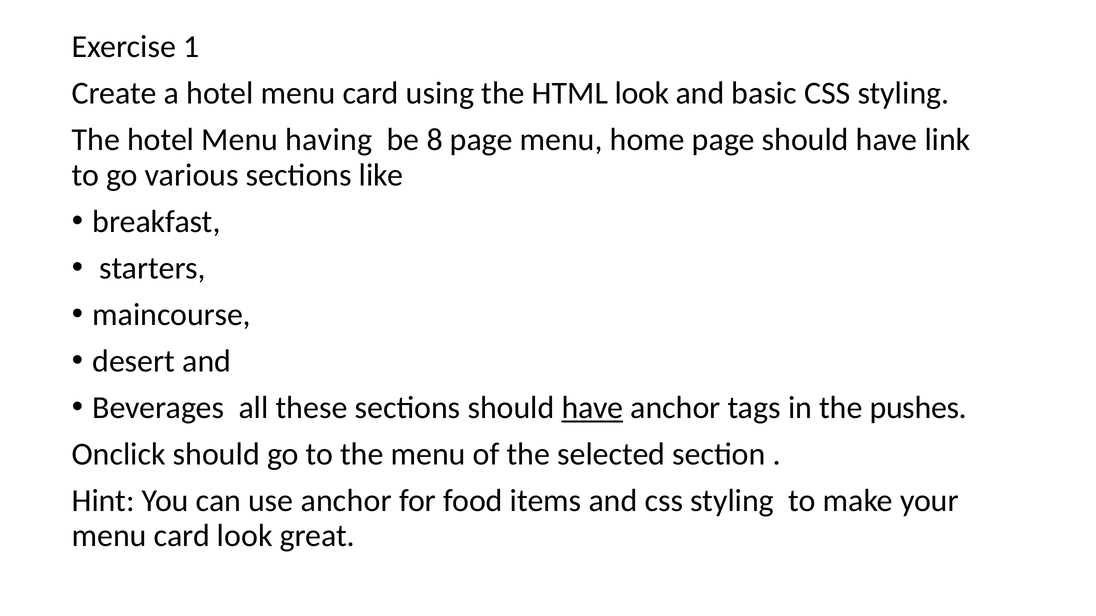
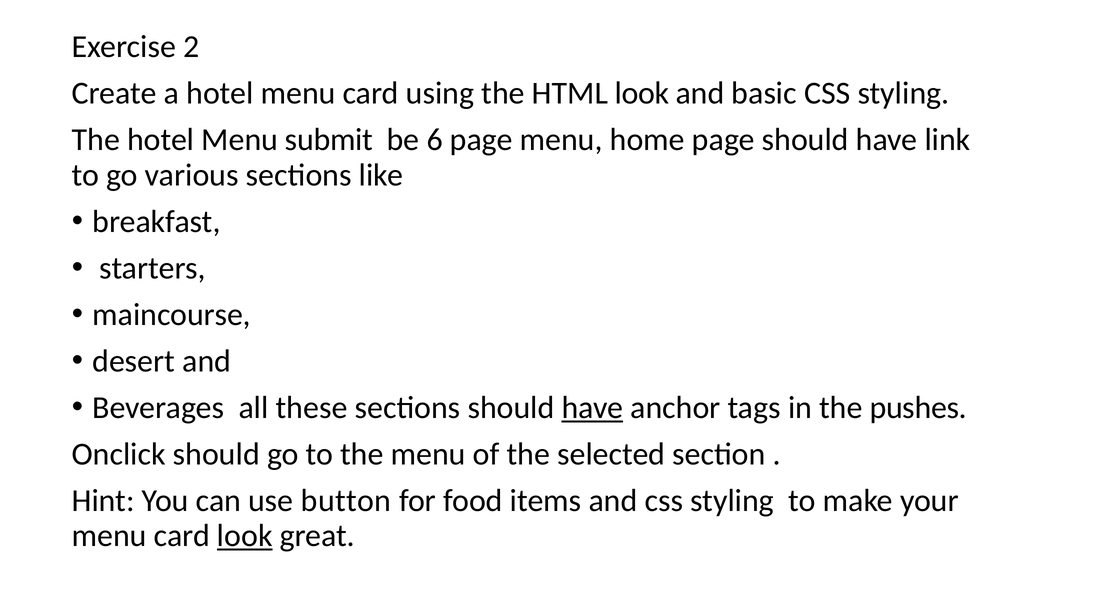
1: 1 -> 2
having: having -> submit
8: 8 -> 6
use anchor: anchor -> button
look at (245, 536) underline: none -> present
